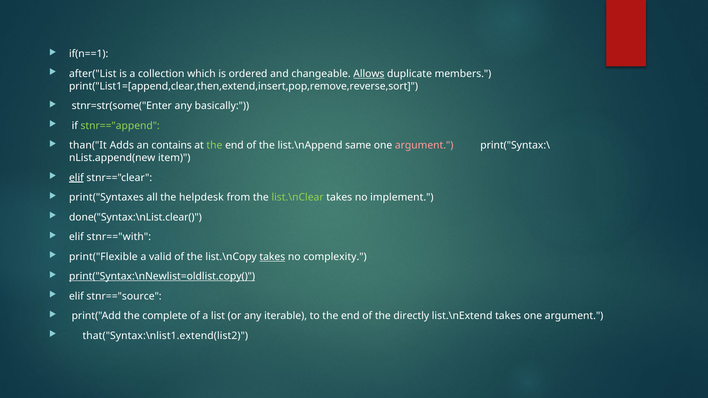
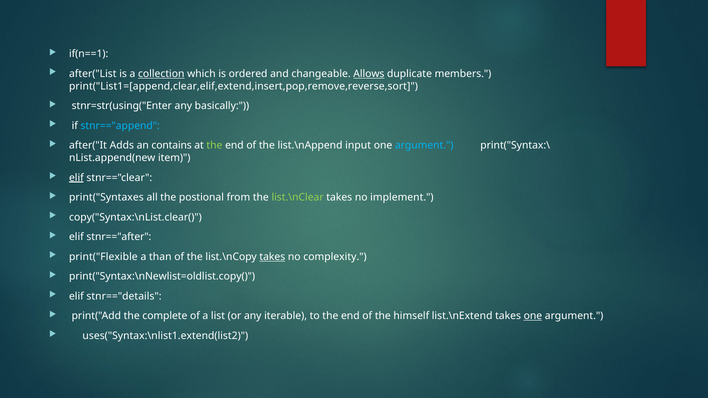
collection underline: none -> present
print("List1=[append,clear,then,extend,insert,pop,remove,reverse,sort: print("List1=[append,clear,then,extend,insert,pop,remove,reverse,sort -> print("List1=[append,clear,elif,extend,insert,pop,remove,reverse,sort
stnr=str(some("Enter: stnr=str(some("Enter -> stnr=str(using("Enter
stnr=="append colour: light green -> light blue
than("It: than("It -> after("It
same: same -> input
argument at (424, 146) colour: pink -> light blue
helpdesk: helpdesk -> postional
done("Syntax:\nList.clear(: done("Syntax:\nList.clear( -> copy("Syntax:\nList.clear(
stnr=="with: stnr=="with -> stnr=="after
valid: valid -> than
print("Syntax:\nNewlist=oldlist.copy( underline: present -> none
stnr=="source: stnr=="source -> stnr=="details
directly: directly -> himself
one at (533, 316) underline: none -> present
that("Syntax:\nlist1.extend(list2: that("Syntax:\nlist1.extend(list2 -> uses("Syntax:\nlist1.extend(list2
